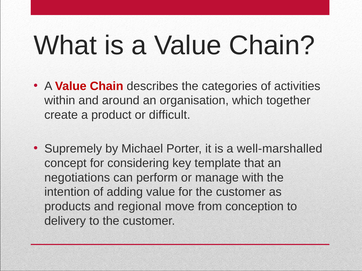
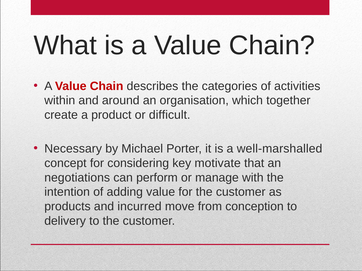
Supremely: Supremely -> Necessary
template: template -> motivate
regional: regional -> incurred
